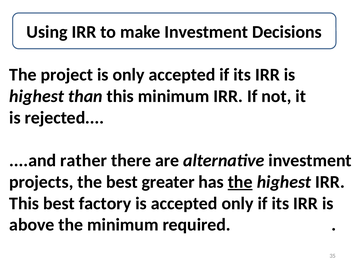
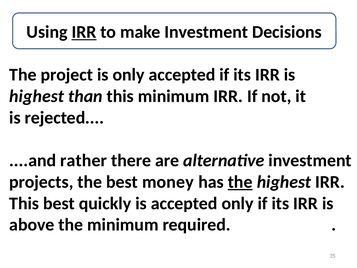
IRR at (84, 32) underline: none -> present
greater: greater -> money
factory: factory -> quickly
